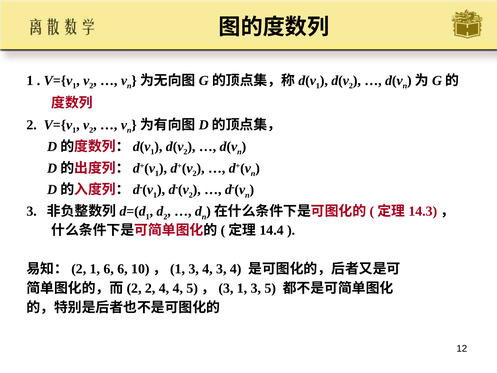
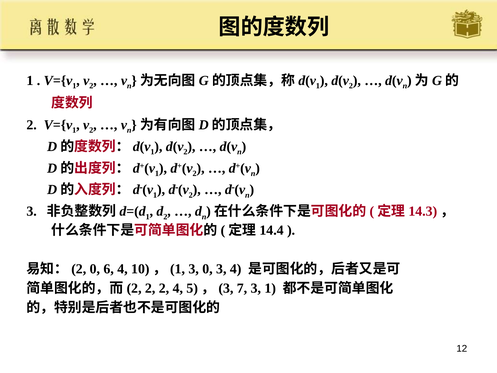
1 at (95, 269): 1 -> 0
6 6: 6 -> 4
10)，(1 3 4: 4 -> 0
2 4: 4 -> 2
5)，(3 1: 1 -> 7
3 5: 5 -> 1
